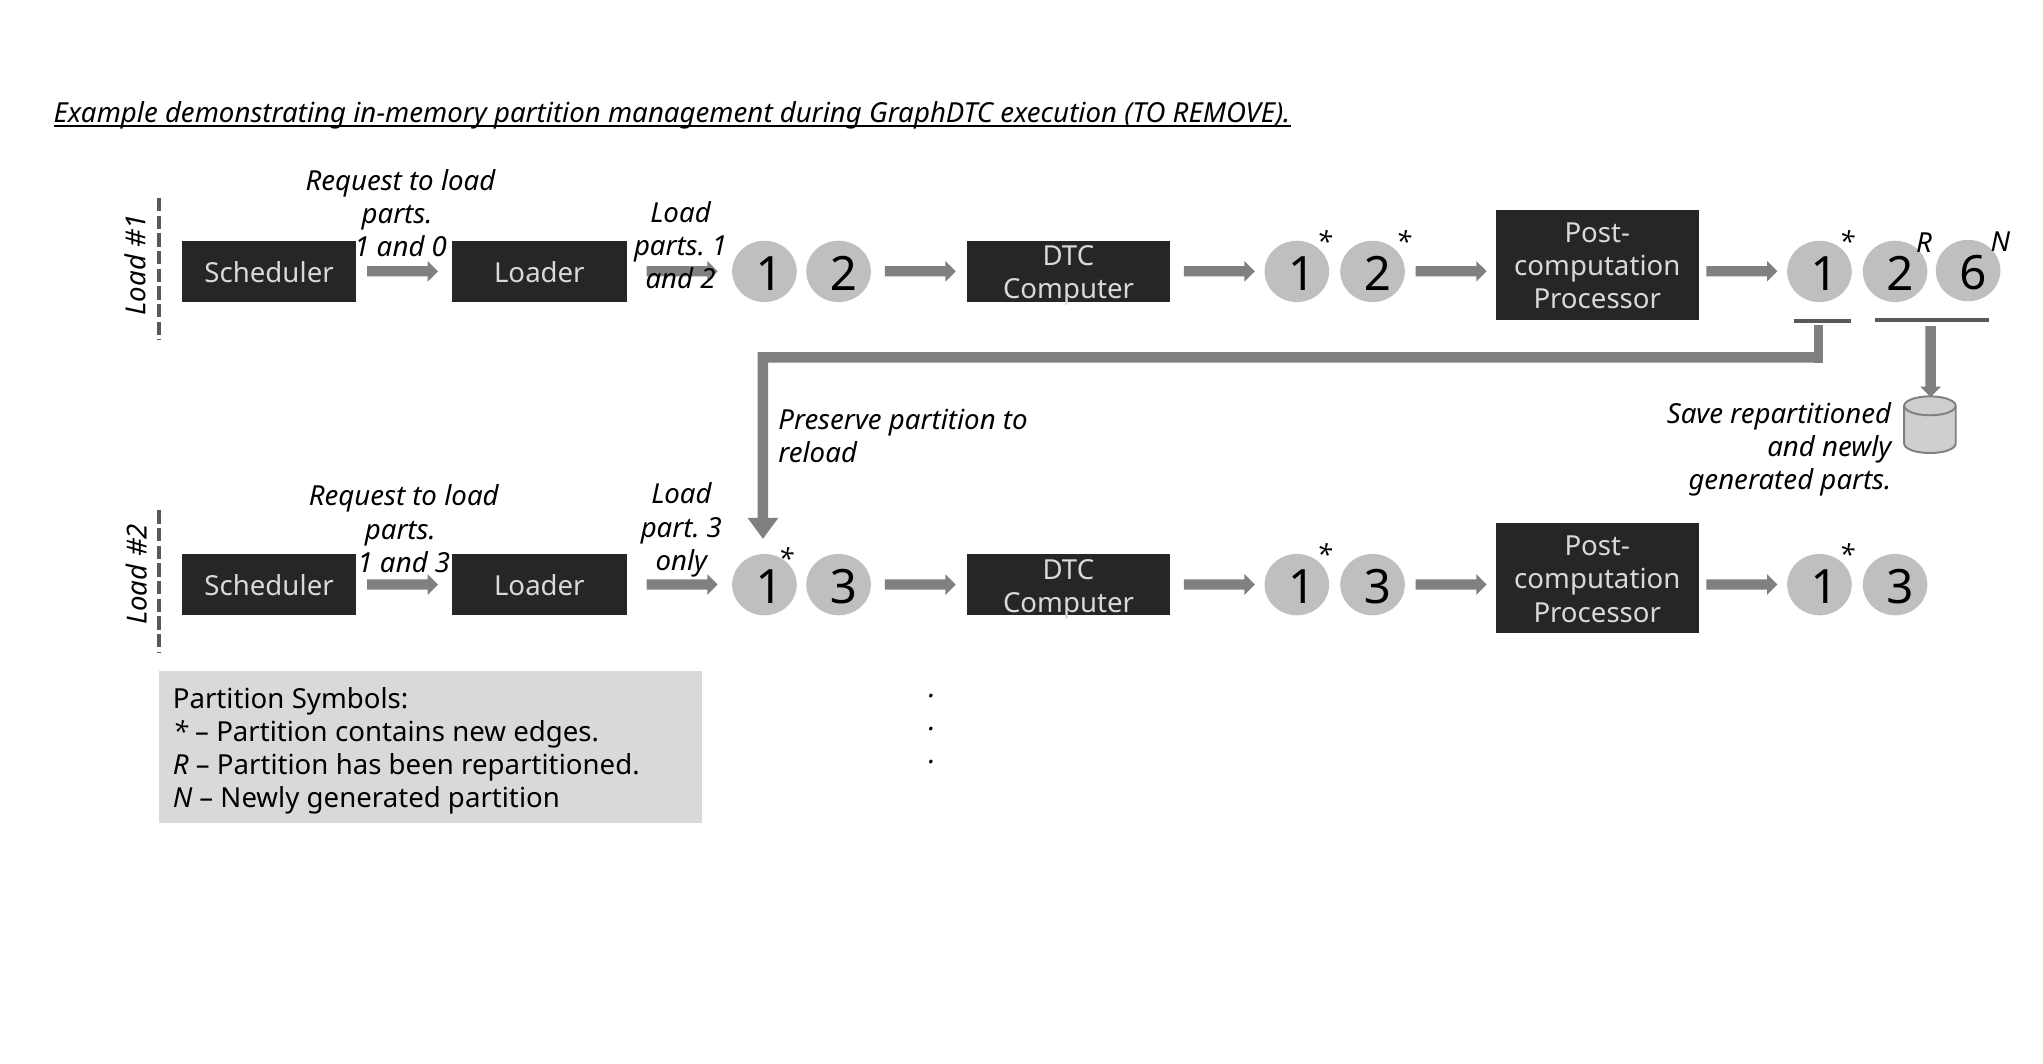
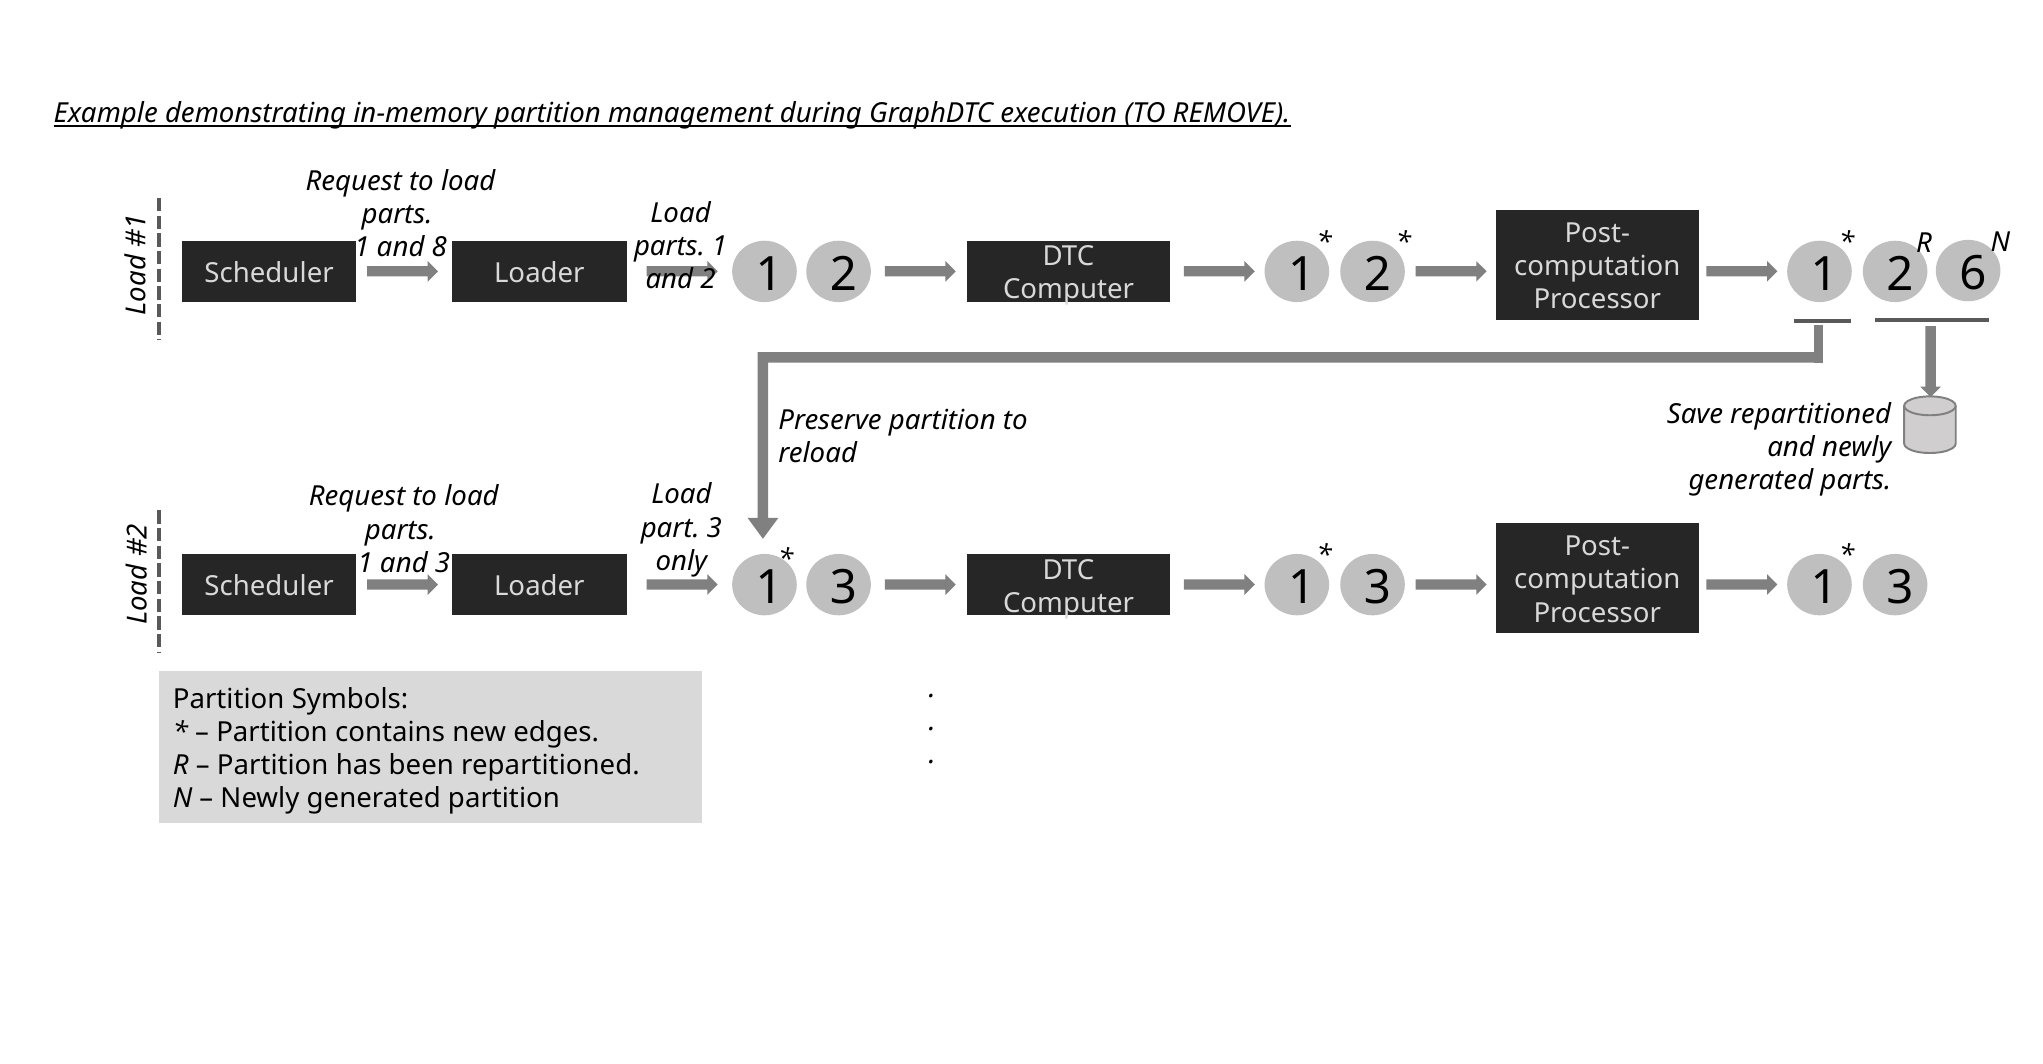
0: 0 -> 8
